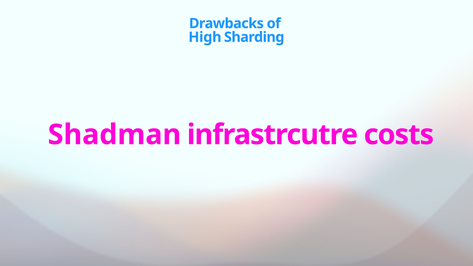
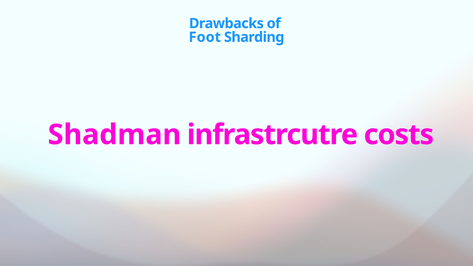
High: High -> Foot
